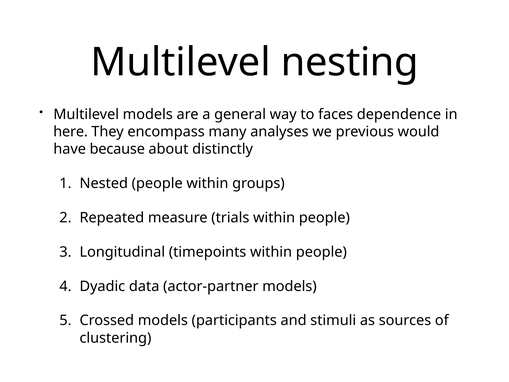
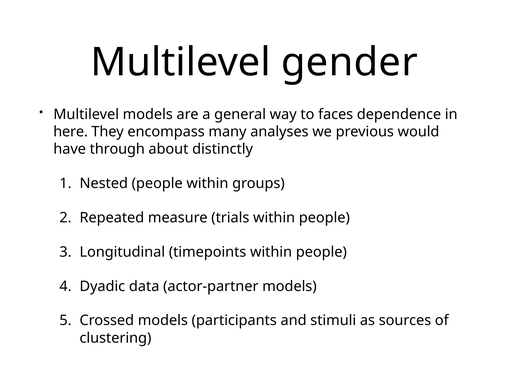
nesting: nesting -> gender
because: because -> through
